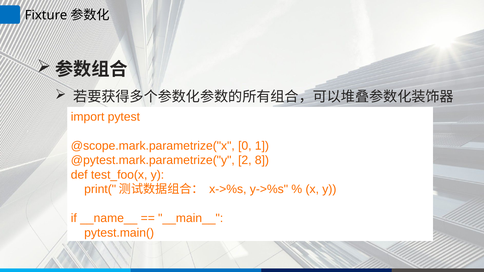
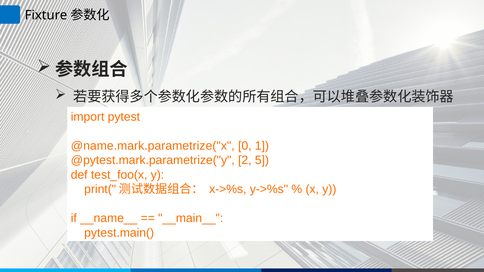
@scope.mark.parametrize("x: @scope.mark.parametrize("x -> @name.mark.parametrize("x
8: 8 -> 5
